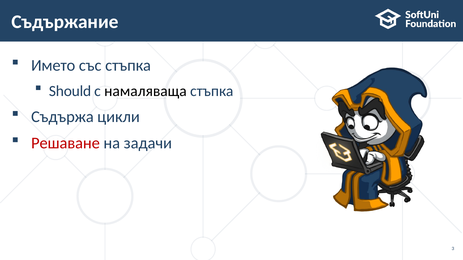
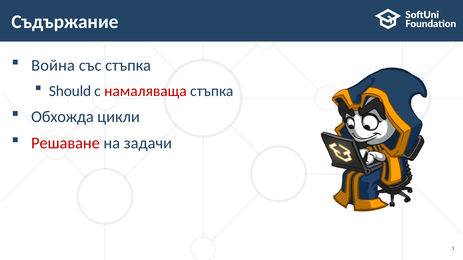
Името: Името -> Война
намаляваща colour: black -> red
Съдържа: Съдържа -> Обхожда
